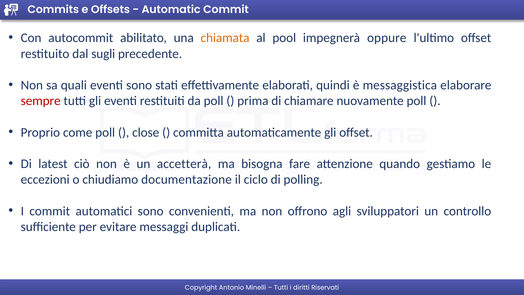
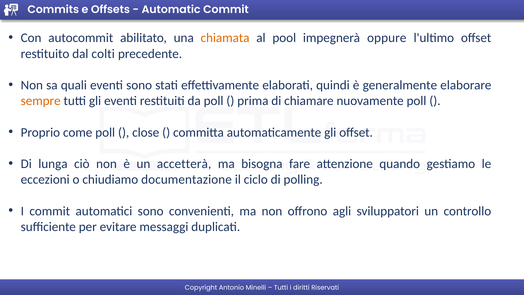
sugli: sugli -> colti
messaggistica: messaggistica -> generalmente
sempre colour: red -> orange
latest: latest -> lunga
